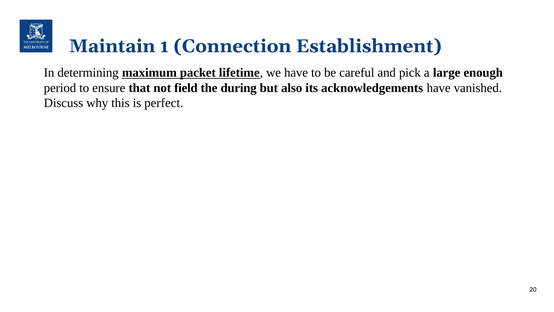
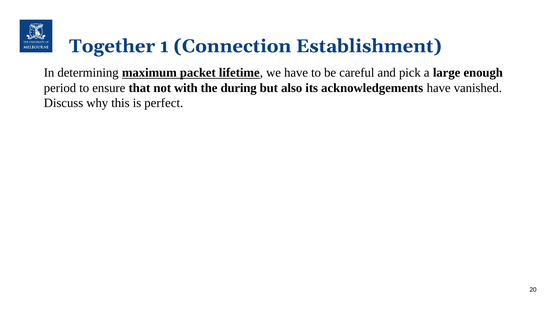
Maintain: Maintain -> Together
field: field -> with
